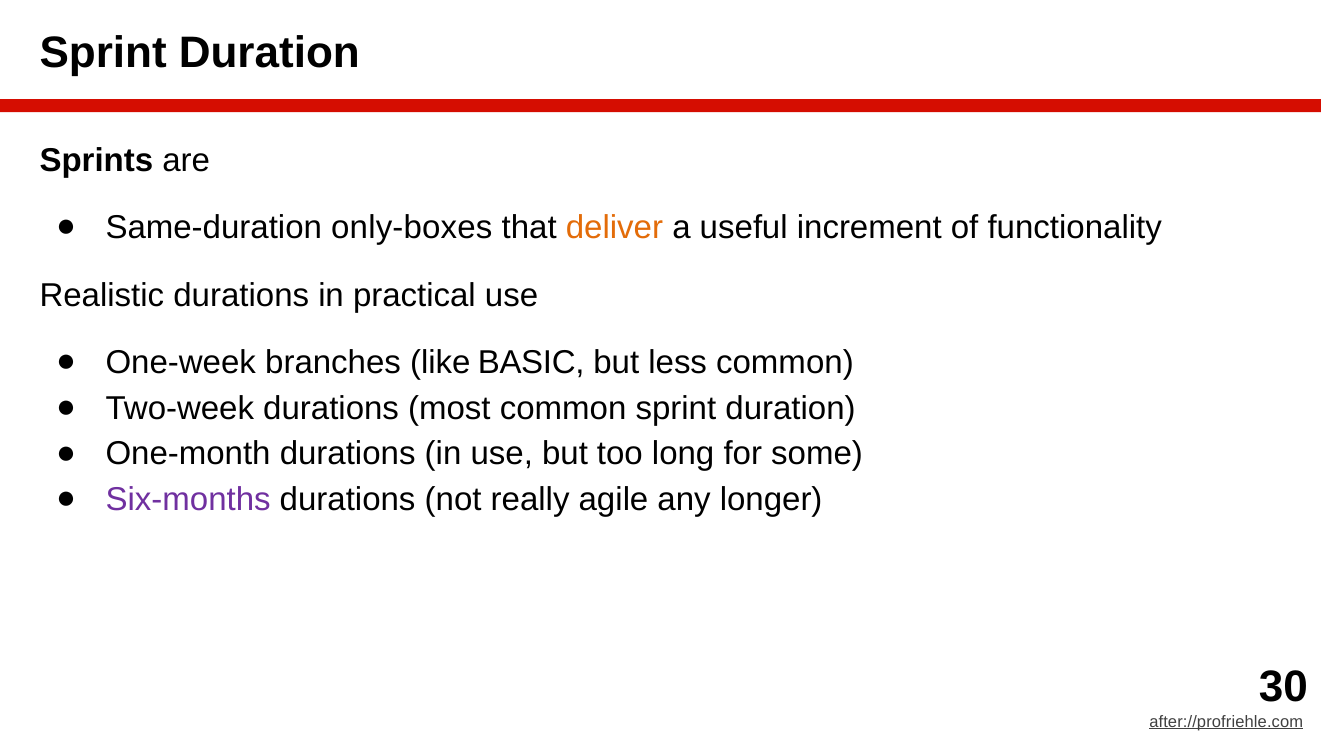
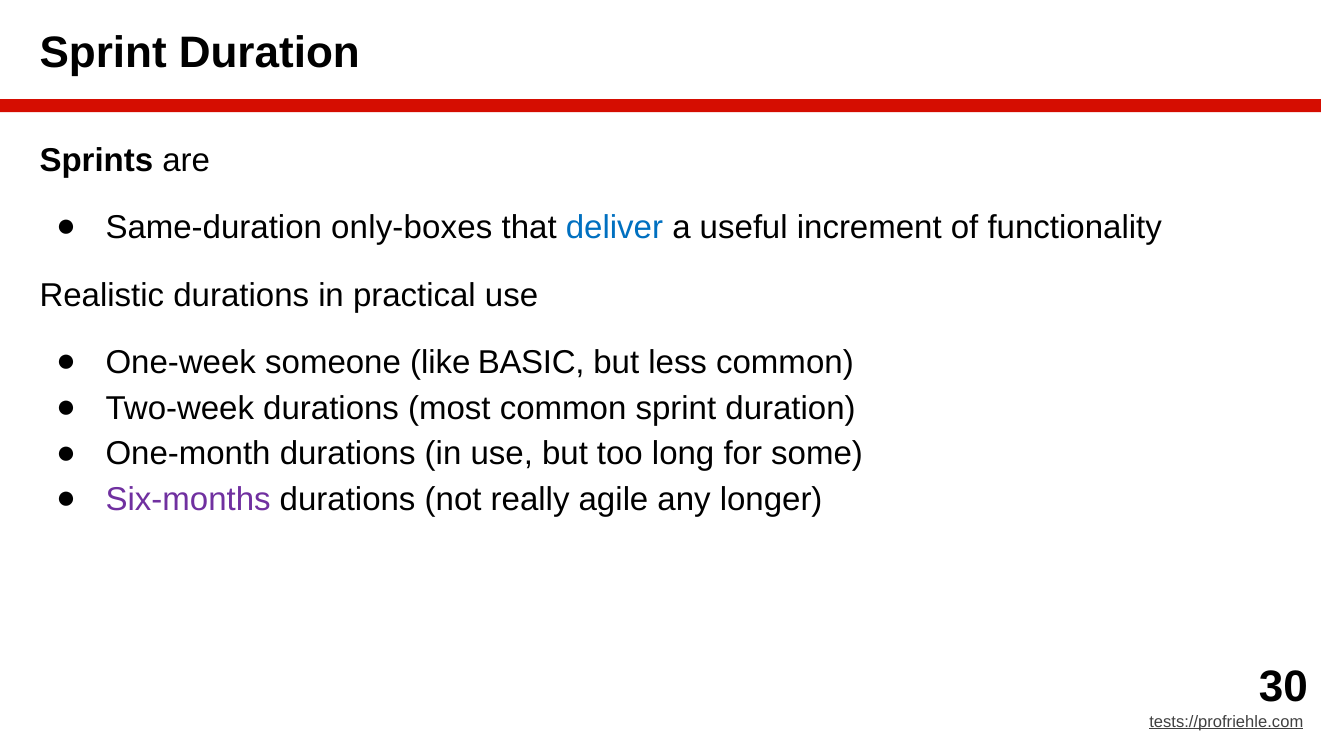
deliver colour: orange -> blue
branches: branches -> someone
after://profriehle.com: after://profriehle.com -> tests://profriehle.com
